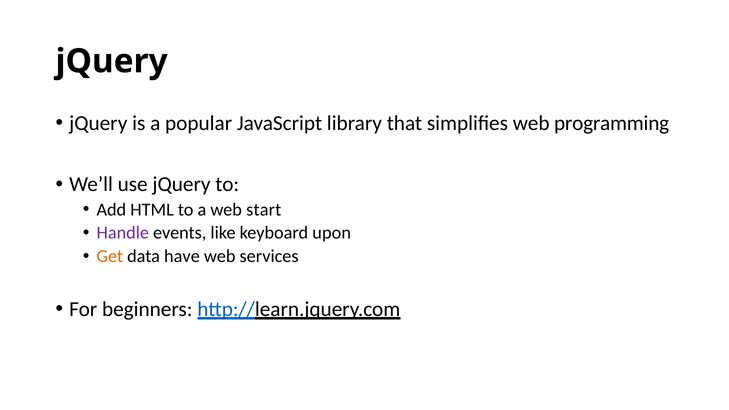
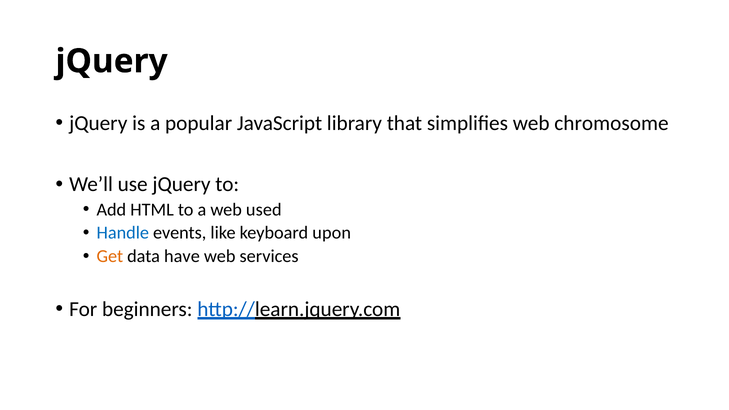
programming: programming -> chromosome
start: start -> used
Handle colour: purple -> blue
